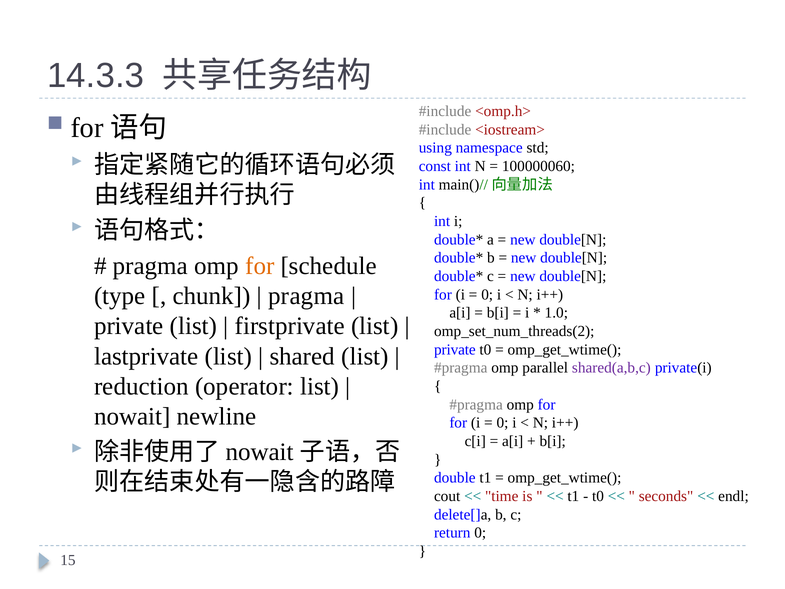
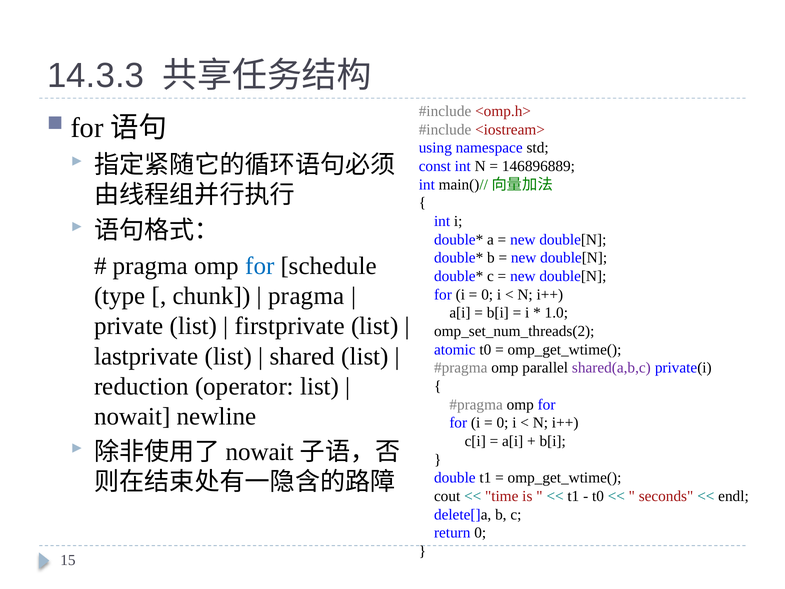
100000060: 100000060 -> 146896889
for at (260, 266) colour: orange -> blue
private at (455, 349): private -> atomic
